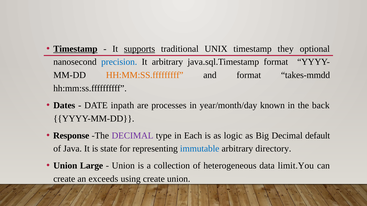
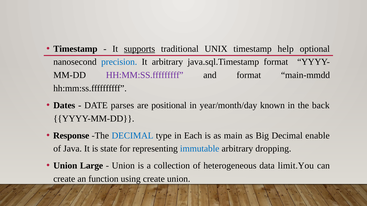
Timestamp at (75, 49) underline: present -> none
they: they -> help
HH:MM:SS.fffffffff colour: orange -> purple
takes-mmdd: takes-mmdd -> main-mmdd
inpath: inpath -> parses
processes: processes -> positional
DECIMAL at (133, 136) colour: purple -> blue
logic: logic -> main
default: default -> enable
directory: directory -> dropping
exceeds: exceeds -> function
